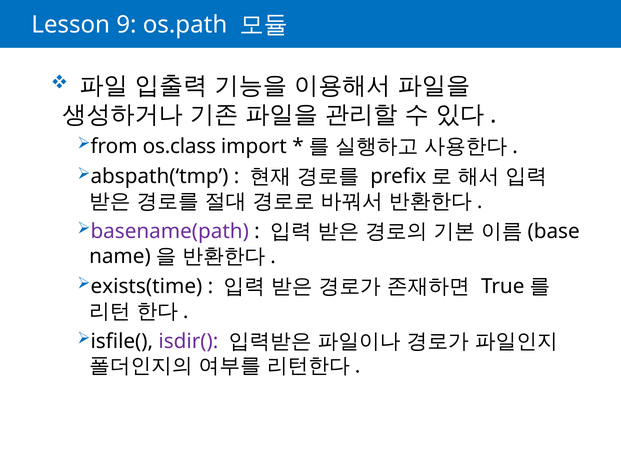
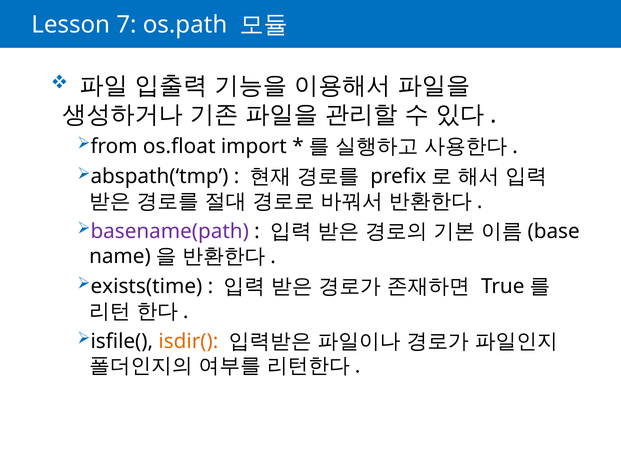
9: 9 -> 7
os.class: os.class -> os.float
isdir( colour: purple -> orange
